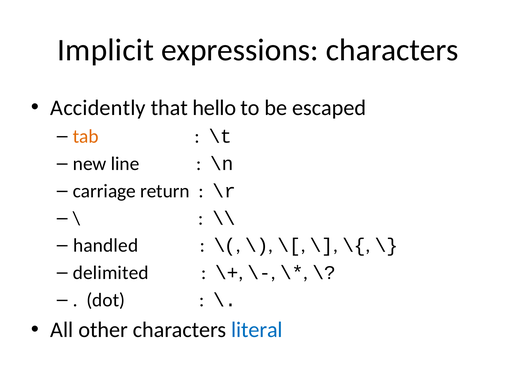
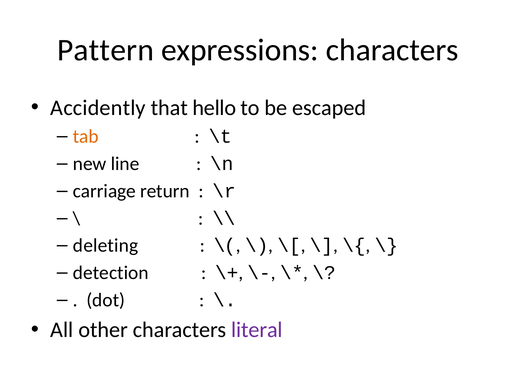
Implicit: Implicit -> Pattern
handled: handled -> deleting
delimited: delimited -> detection
literal colour: blue -> purple
